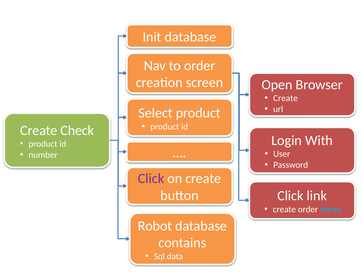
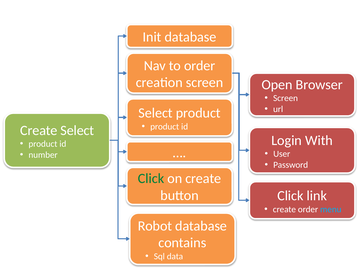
Create at (285, 98): Create -> Screen
Create Check: Check -> Select
Click at (151, 178) colour: purple -> green
